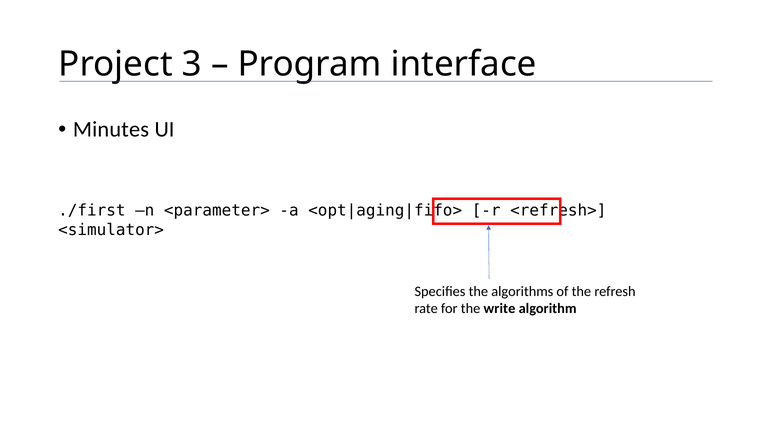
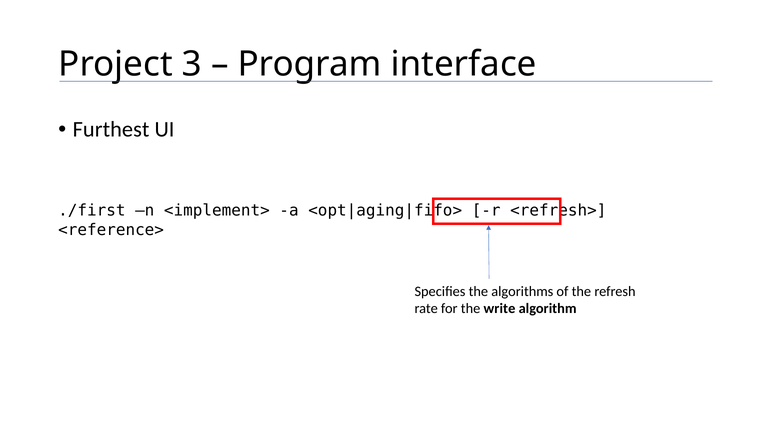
Minutes: Minutes -> Furthest
<parameter>: <parameter> -> <implement>
<simulator>: <simulator> -> <reference>
